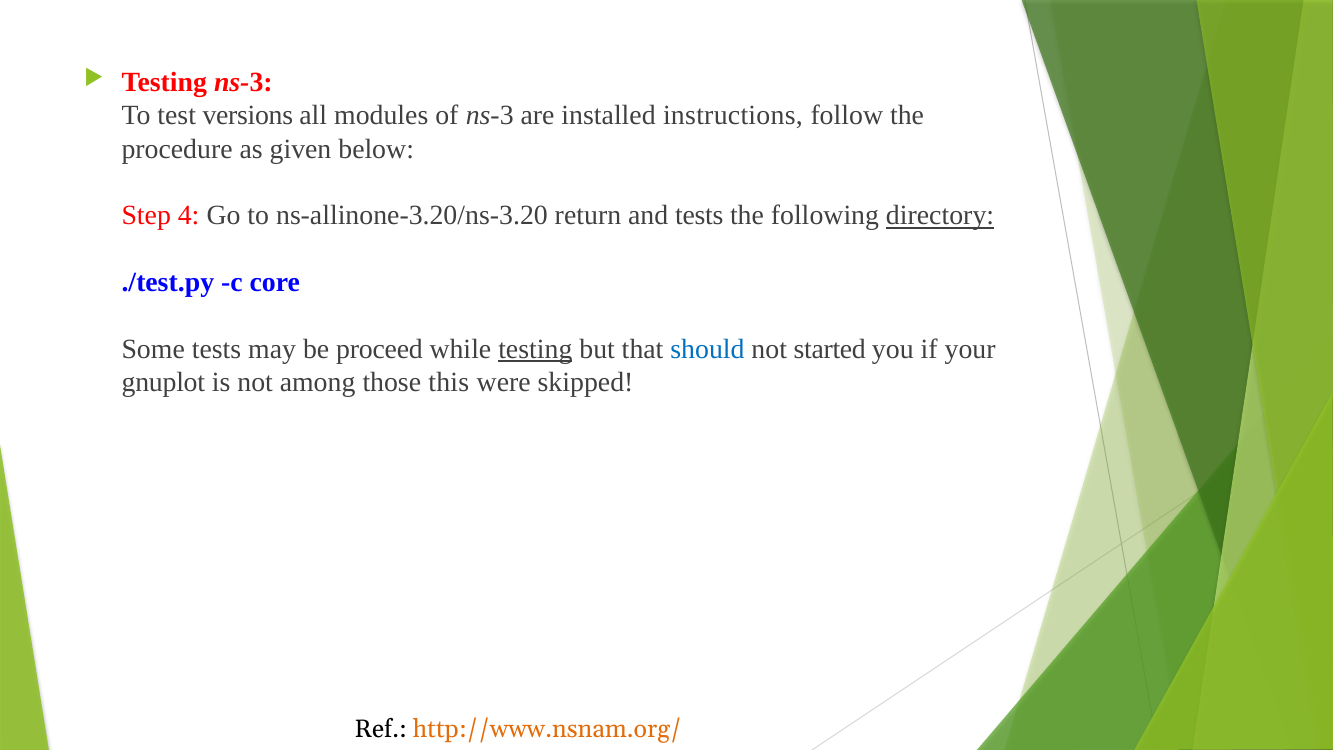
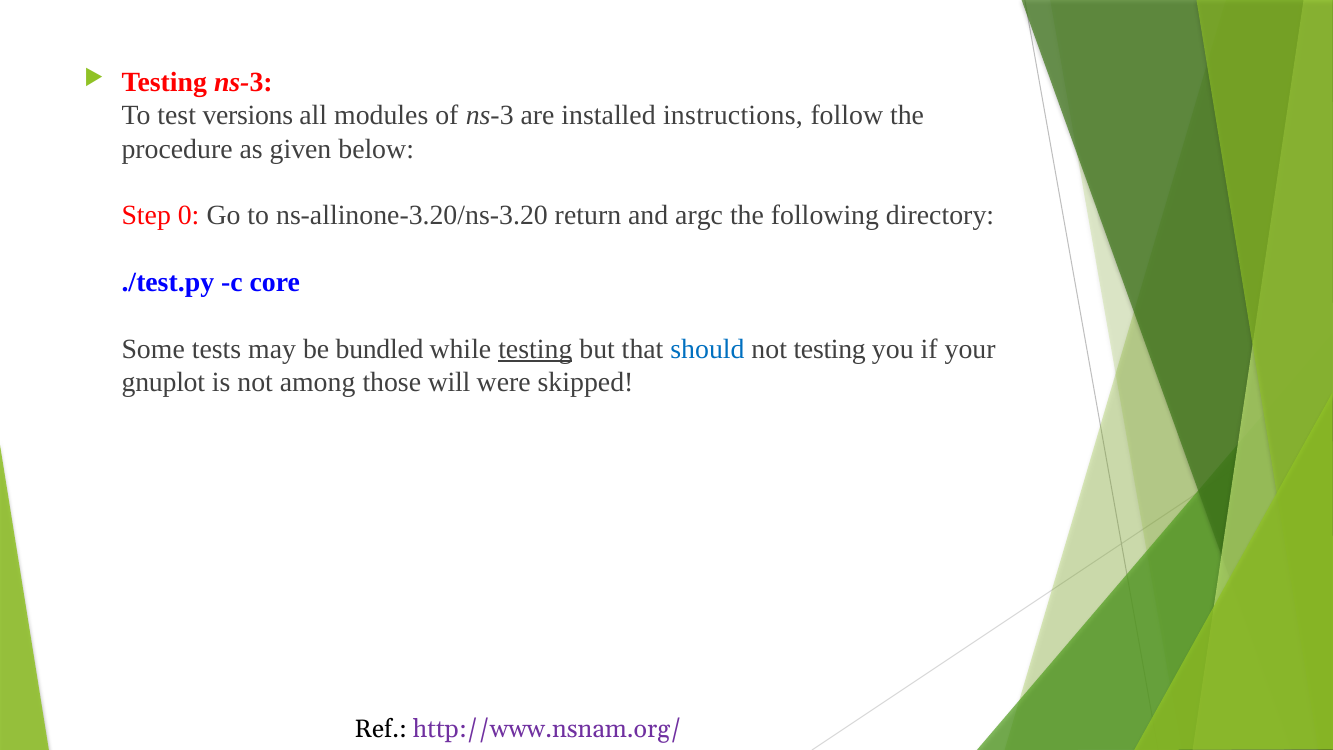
4: 4 -> 0
and tests: tests -> argc
directory underline: present -> none
proceed: proceed -> bundled
not started: started -> testing
this: this -> will
http://www.nsnam.org/ colour: orange -> purple
